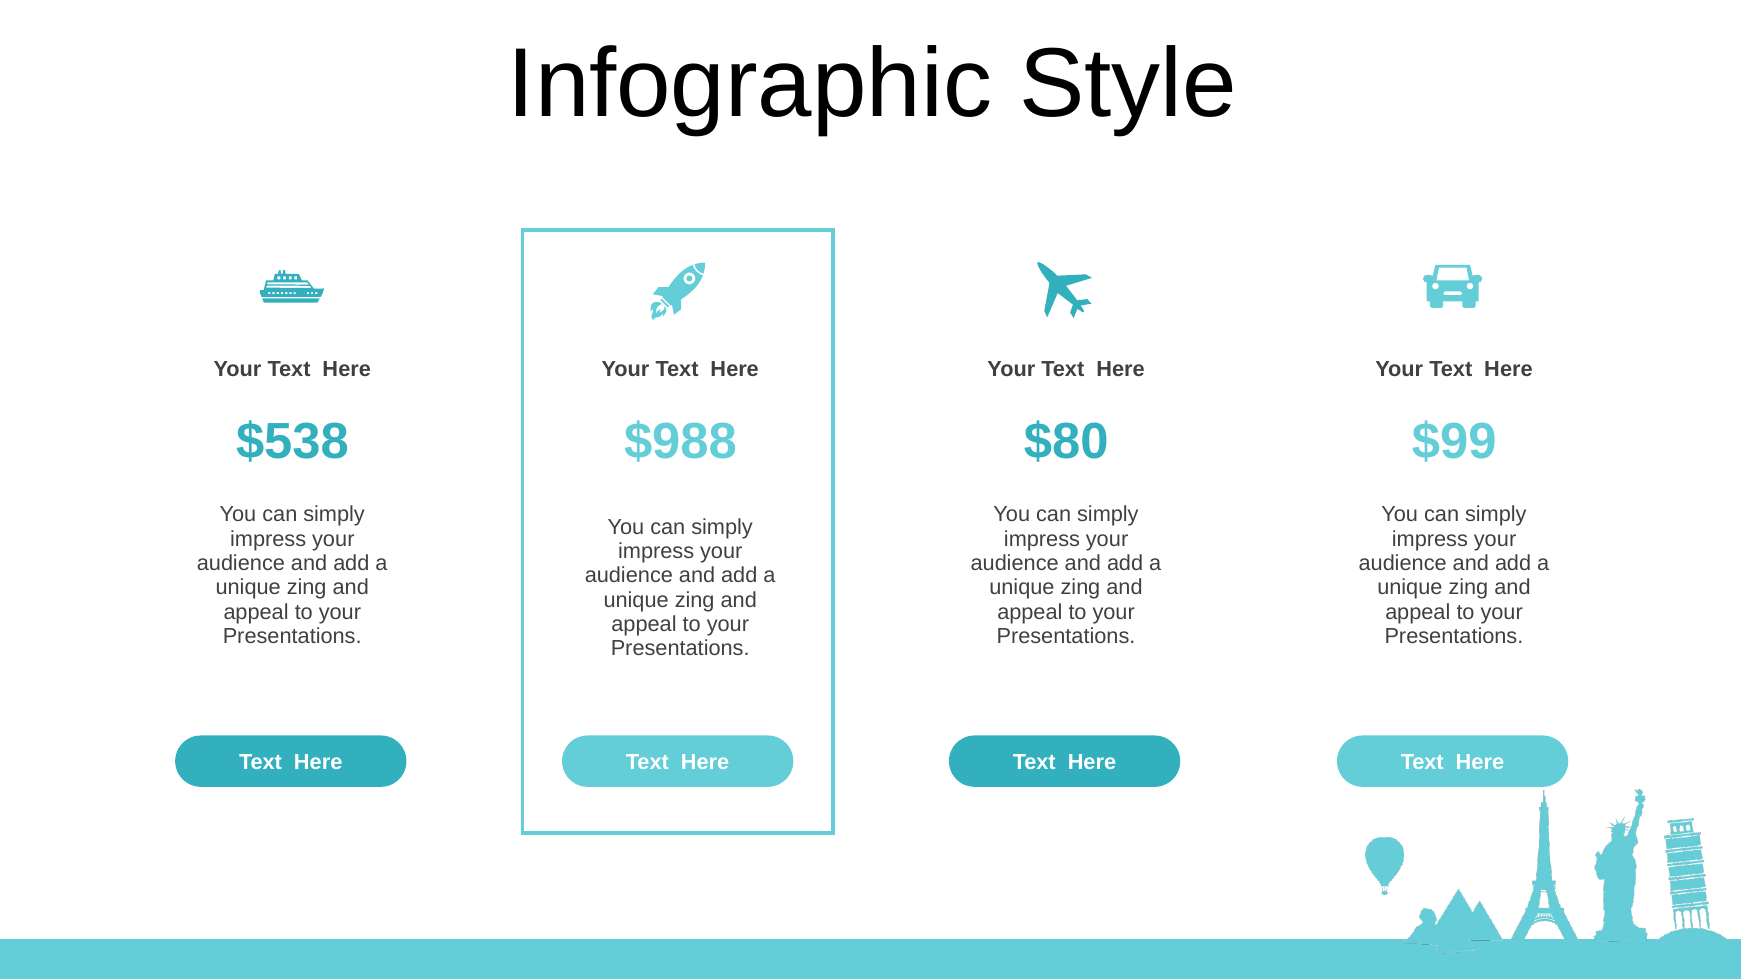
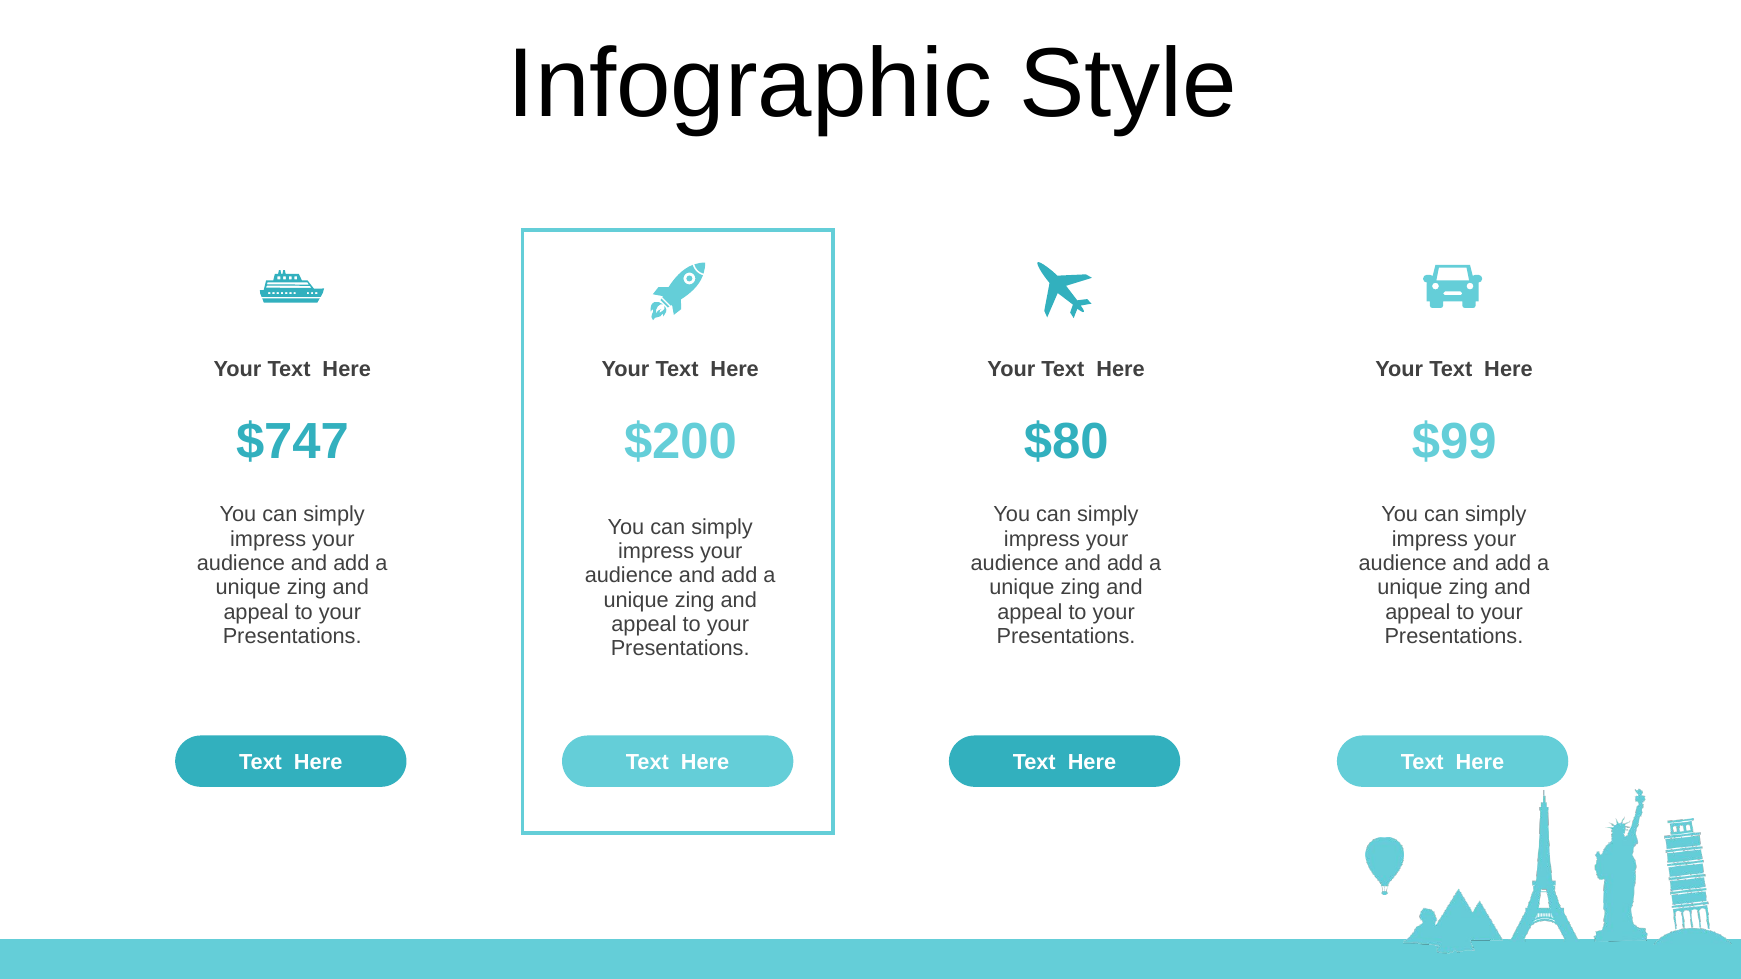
$538: $538 -> $747
$988: $988 -> $200
